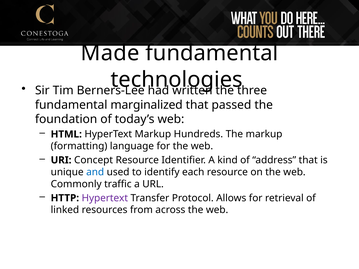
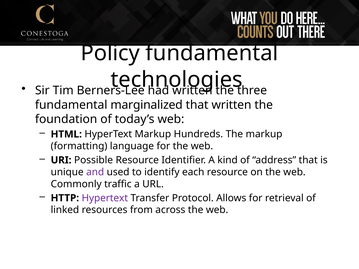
Made: Made -> Policy
that passed: passed -> written
Concept: Concept -> Possible
and colour: blue -> purple
